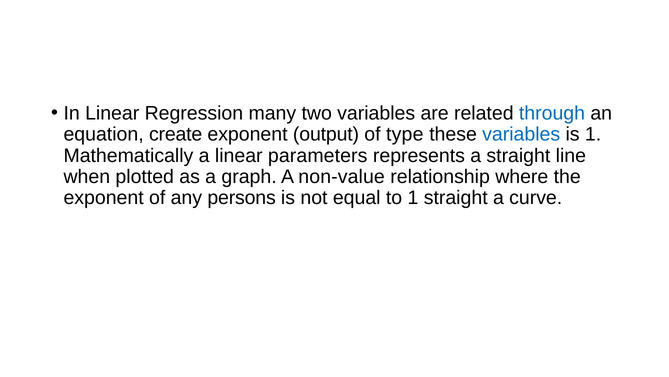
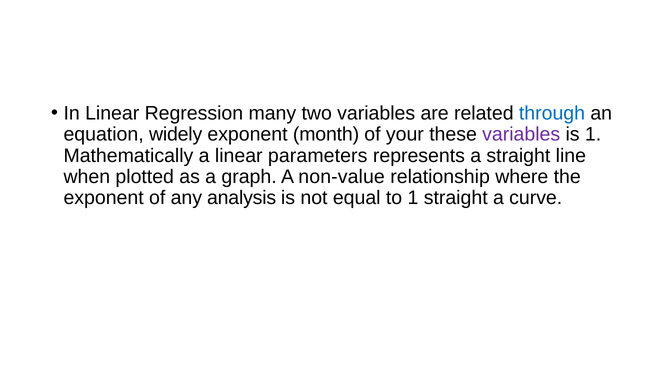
create: create -> widely
output: output -> month
type: type -> your
variables at (521, 134) colour: blue -> purple
persons: persons -> analysis
